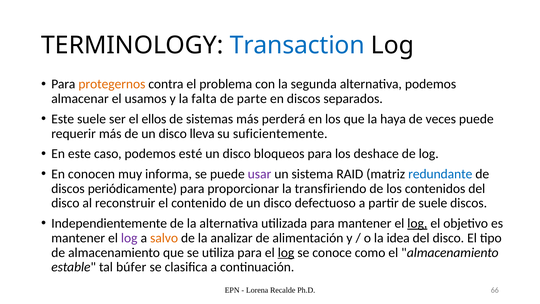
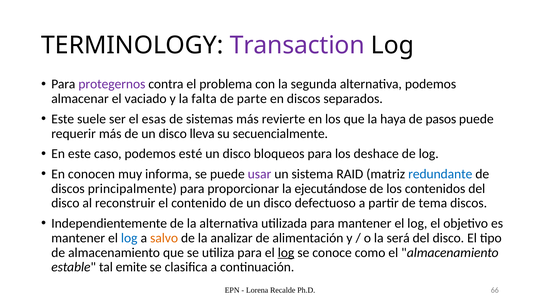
Transaction colour: blue -> purple
protegernos colour: orange -> purple
usamos: usamos -> vaciado
ellos: ellos -> esas
perderá: perderá -> revierte
veces: veces -> pasos
suficientemente: suficientemente -> secuencialmente
periódicamente: periódicamente -> principalmente
transfiriendo: transfiriendo -> ejecutándose
de suele: suele -> tema
log at (417, 223) underline: present -> none
log at (129, 238) colour: purple -> blue
idea: idea -> será
búfer: búfer -> emite
